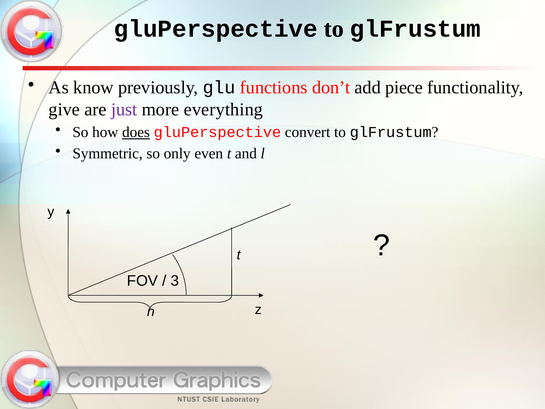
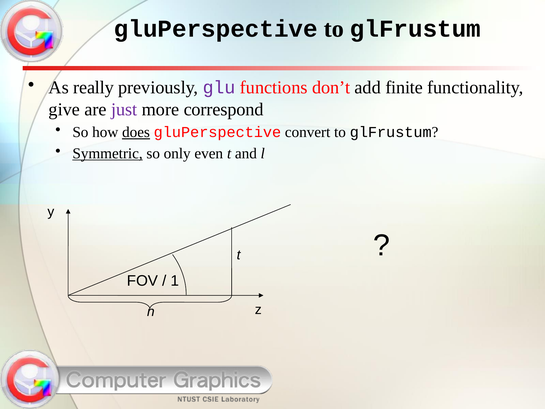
know: know -> really
glu colour: black -> purple
piece: piece -> finite
everything: everything -> correspond
Symmetric underline: none -> present
3: 3 -> 1
